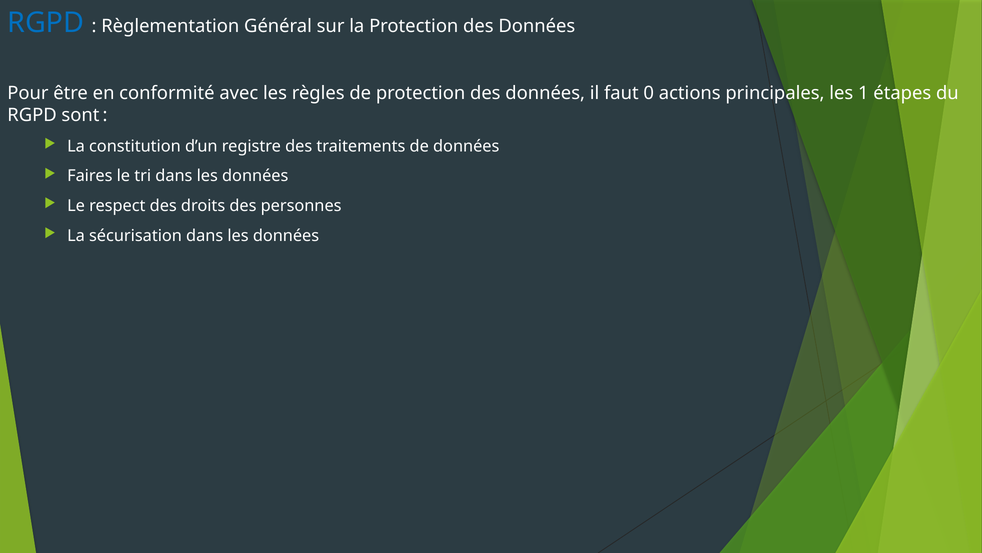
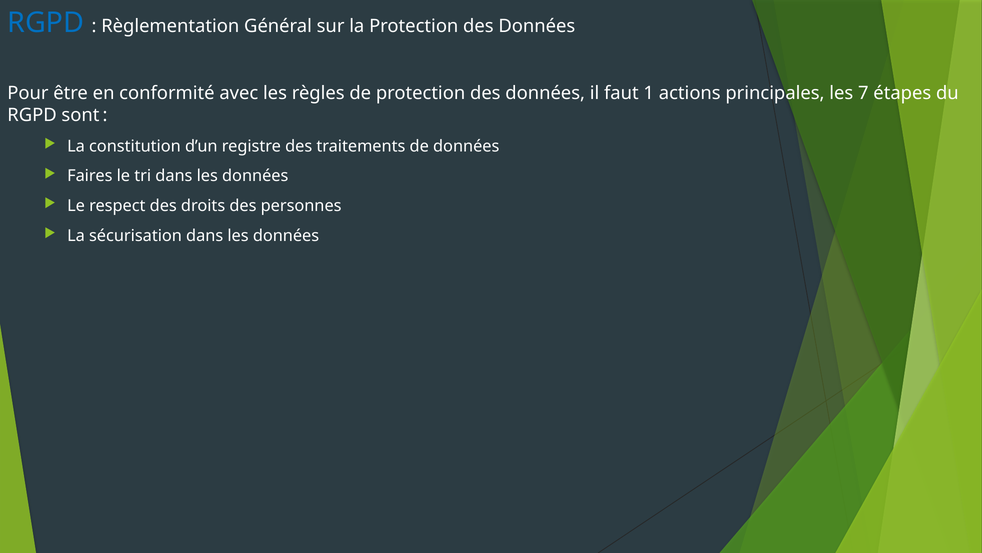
0: 0 -> 1
1: 1 -> 7
